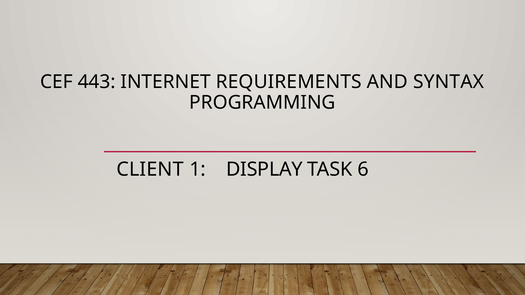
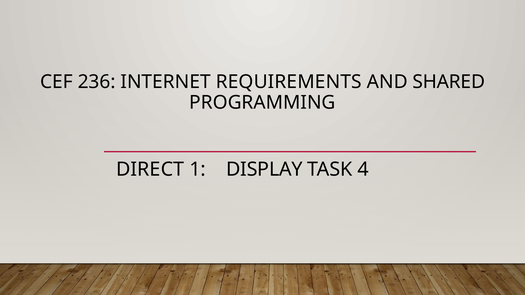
443: 443 -> 236
SYNTAX: SYNTAX -> SHARED
CLIENT: CLIENT -> DIRECT
6: 6 -> 4
